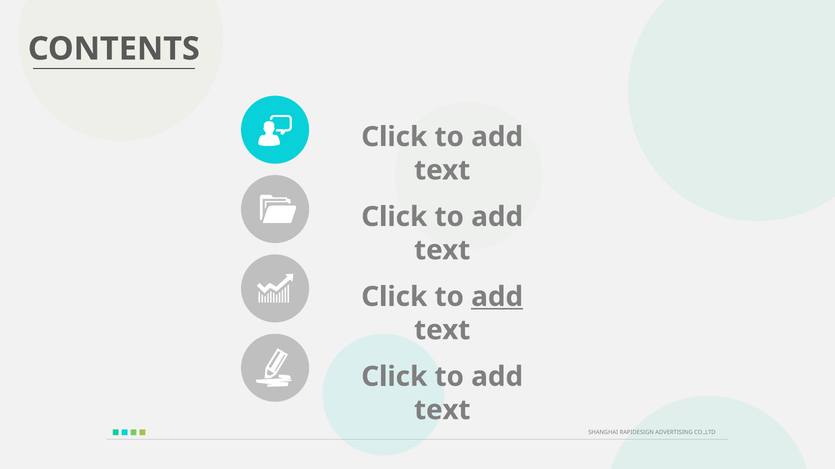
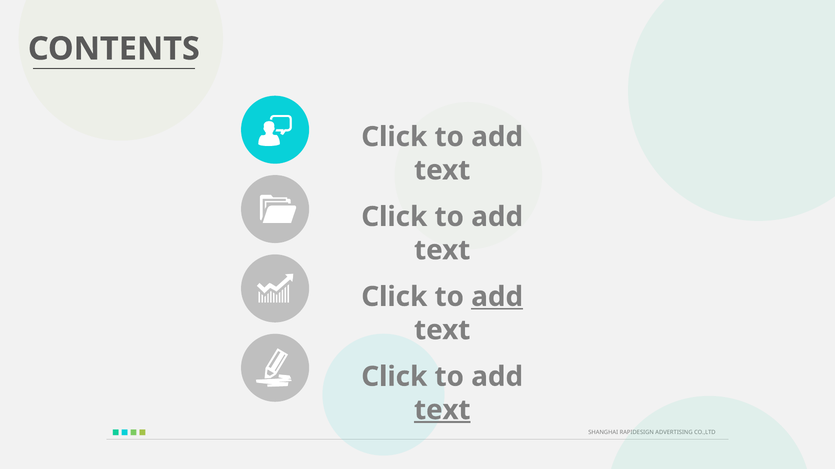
text at (442, 411) underline: none -> present
